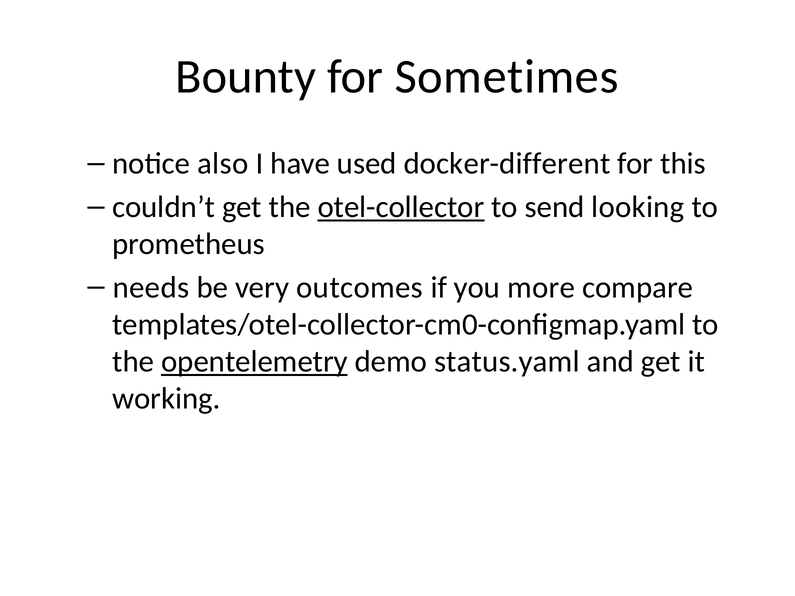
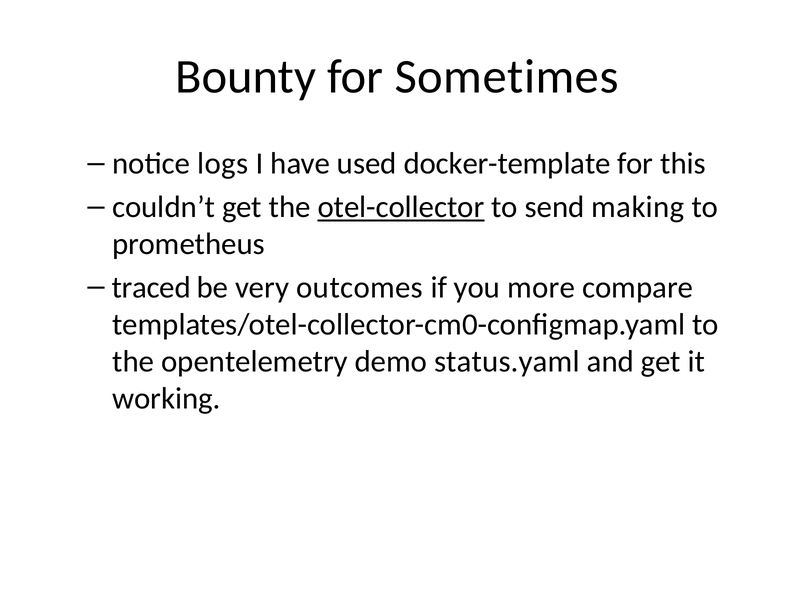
also: also -> logs
docker-different: docker-different -> docker-template
looking: looking -> making
needs: needs -> traced
opentelemetry underline: present -> none
